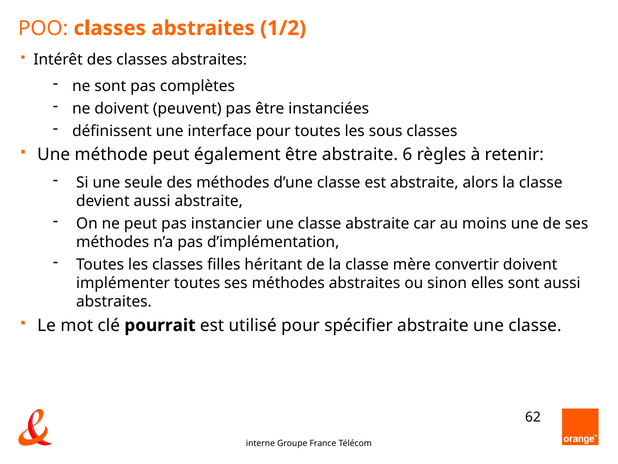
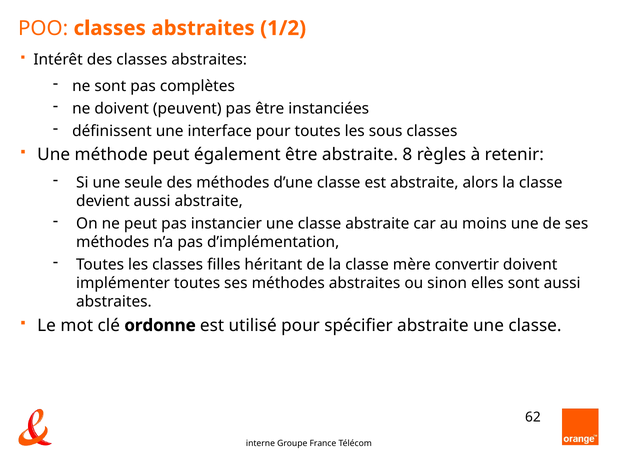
6: 6 -> 8
pourrait: pourrait -> ordonne
